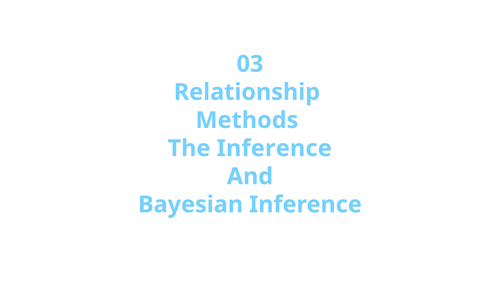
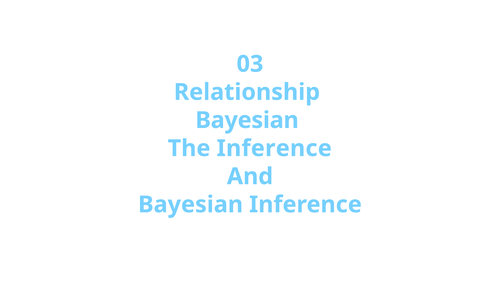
Methods at (247, 120): Methods -> Bayesian
